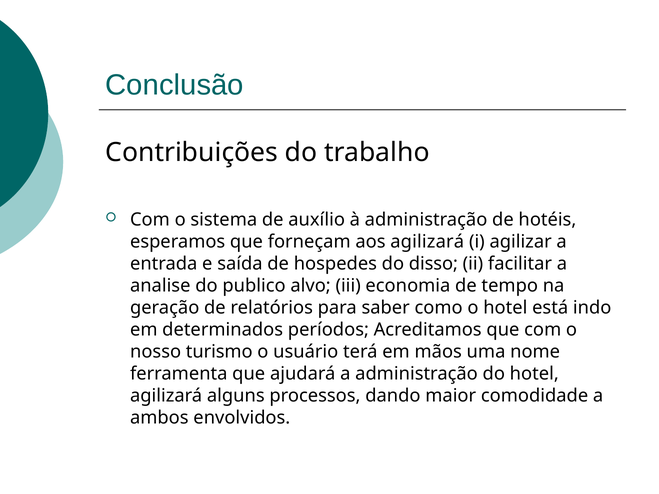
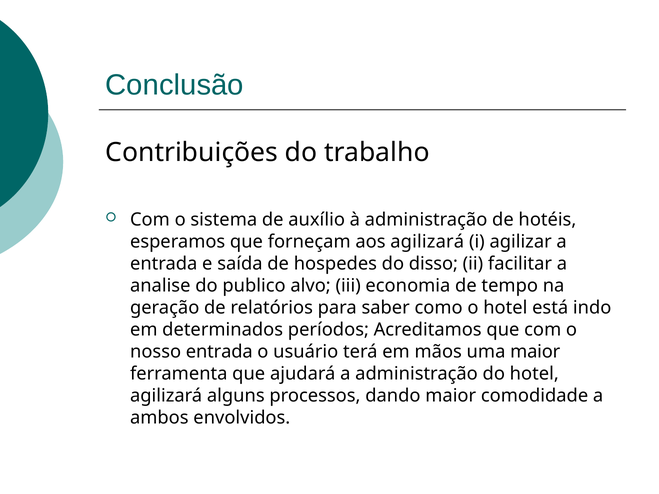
nosso turismo: turismo -> entrada
uma nome: nome -> maior
